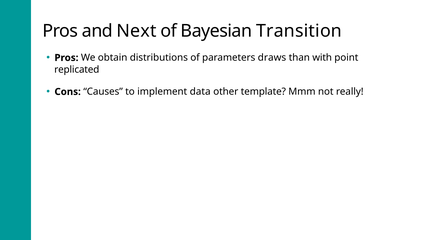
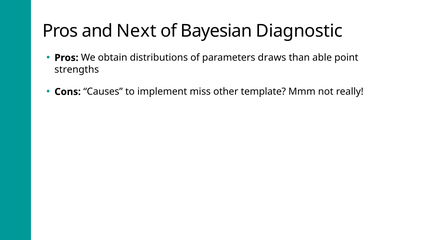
Transition: Transition -> Diagnostic
with: with -> able
replicated: replicated -> strengths
data: data -> miss
